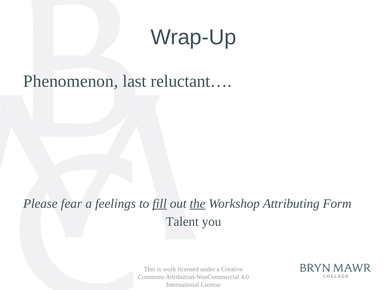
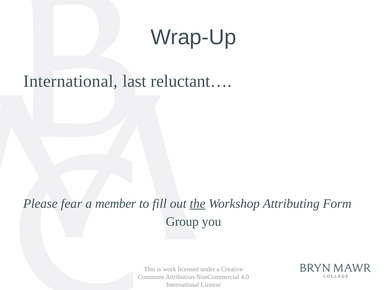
Phenomenon at (71, 81): Phenomenon -> International
feelings: feelings -> member
fill underline: present -> none
Talent: Talent -> Group
